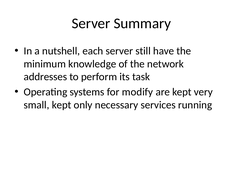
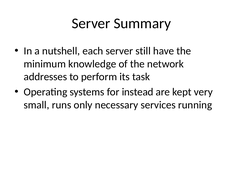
modify: modify -> instead
small kept: kept -> runs
